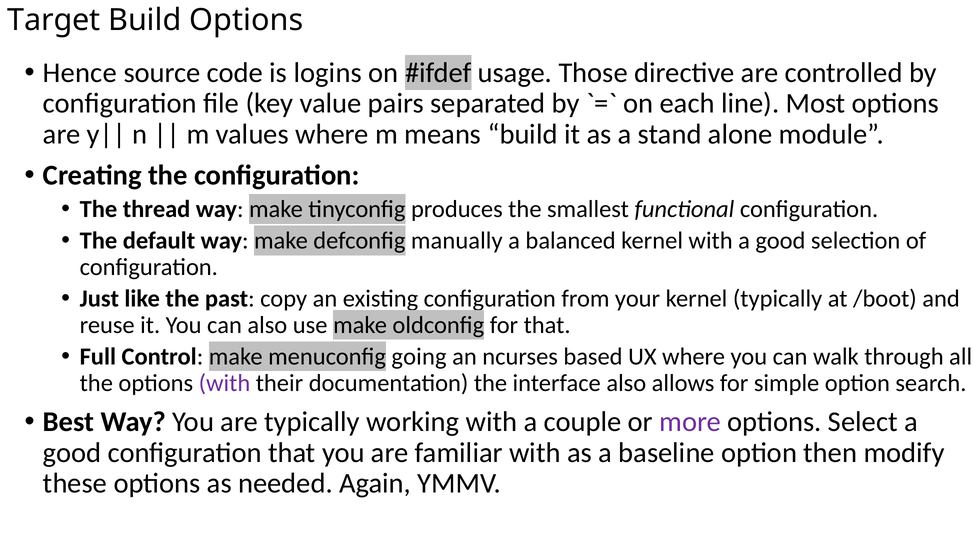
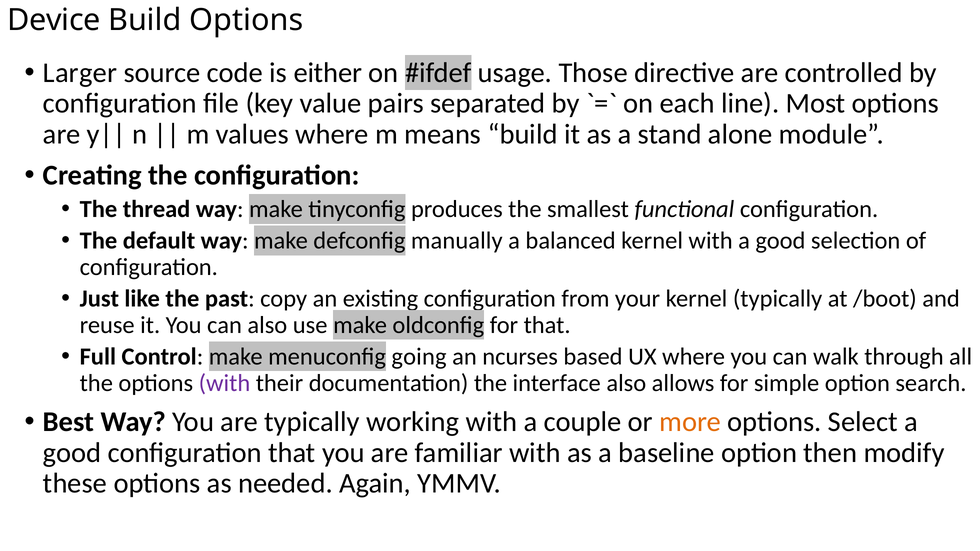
Target: Target -> Device
Hence: Hence -> Larger
logins: logins -> either
more colour: purple -> orange
